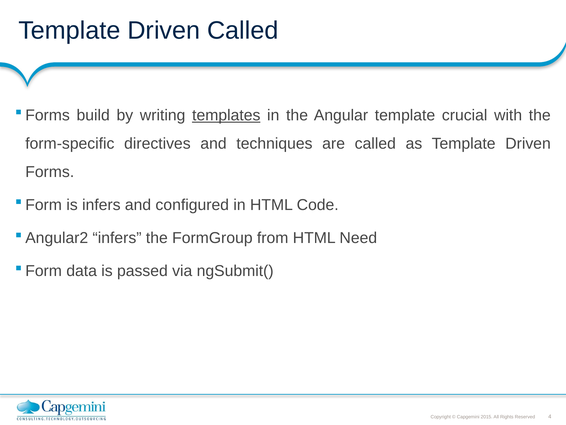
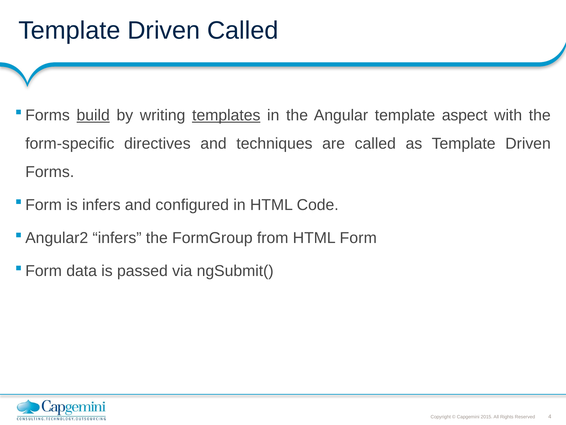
build underline: none -> present
crucial: crucial -> aspect
Need: Need -> Form
